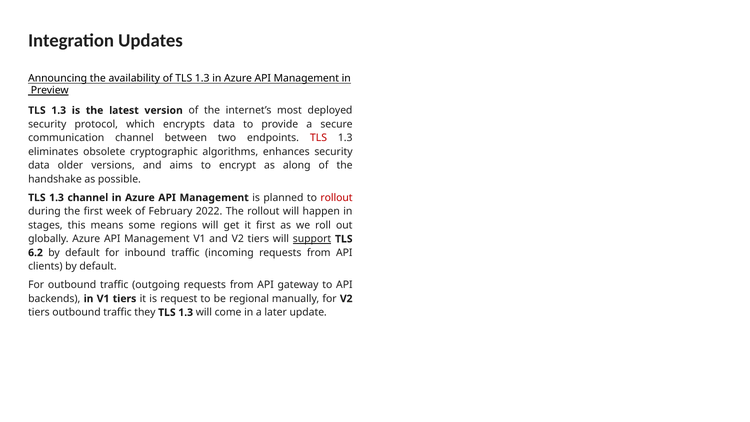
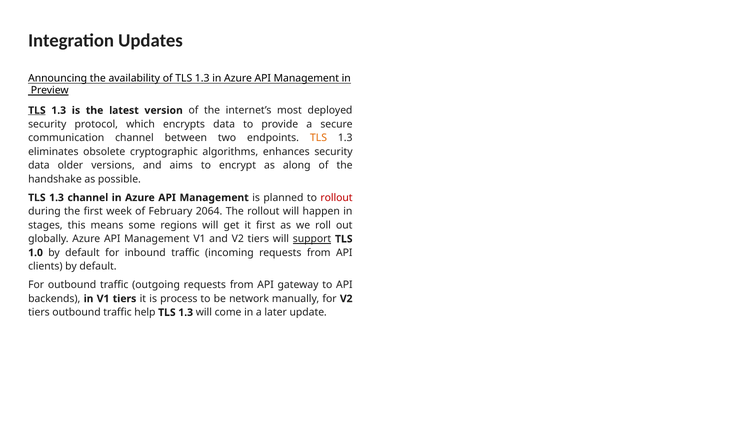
TLS at (37, 110) underline: none -> present
TLS at (319, 138) colour: red -> orange
2022: 2022 -> 2064
6.2: 6.2 -> 1.0
request: request -> process
regional: regional -> network
they: they -> help
